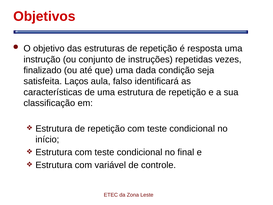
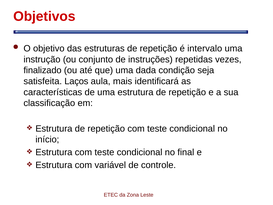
resposta: resposta -> intervalo
falso: falso -> mais
